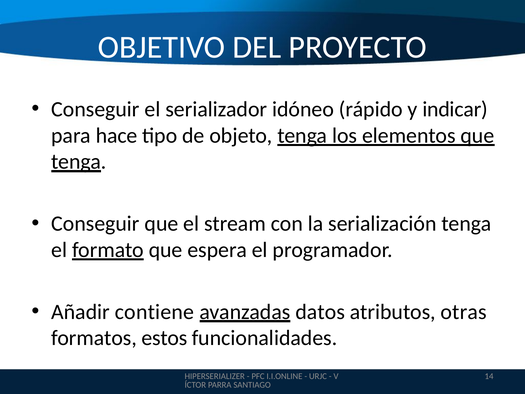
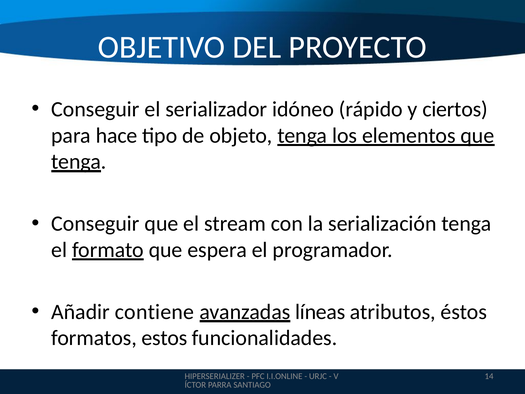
indicar: indicar -> ciertos
datos: datos -> líneas
otras: otras -> éstos
